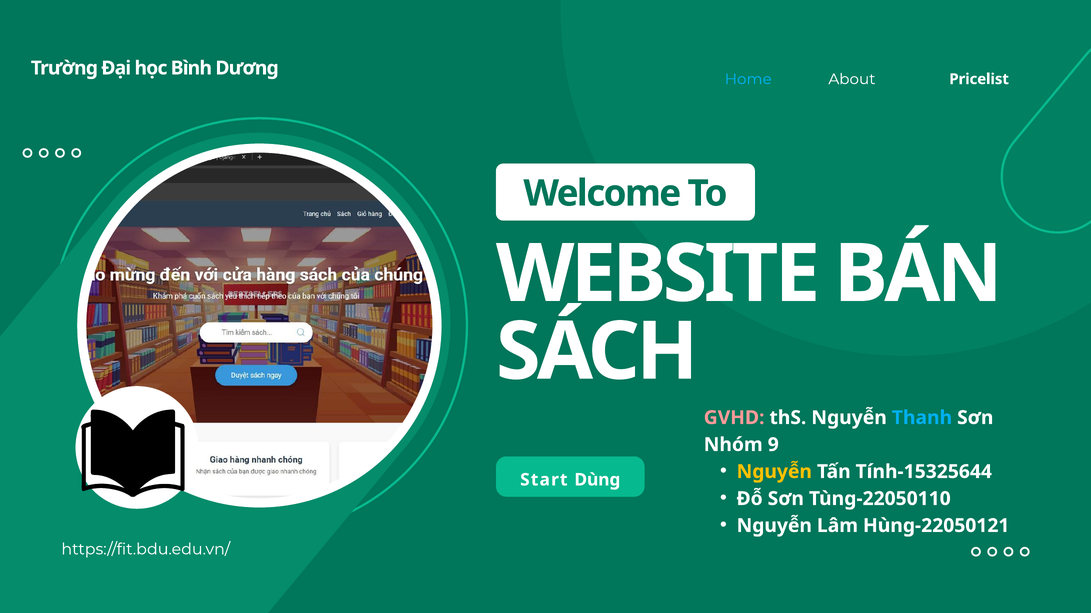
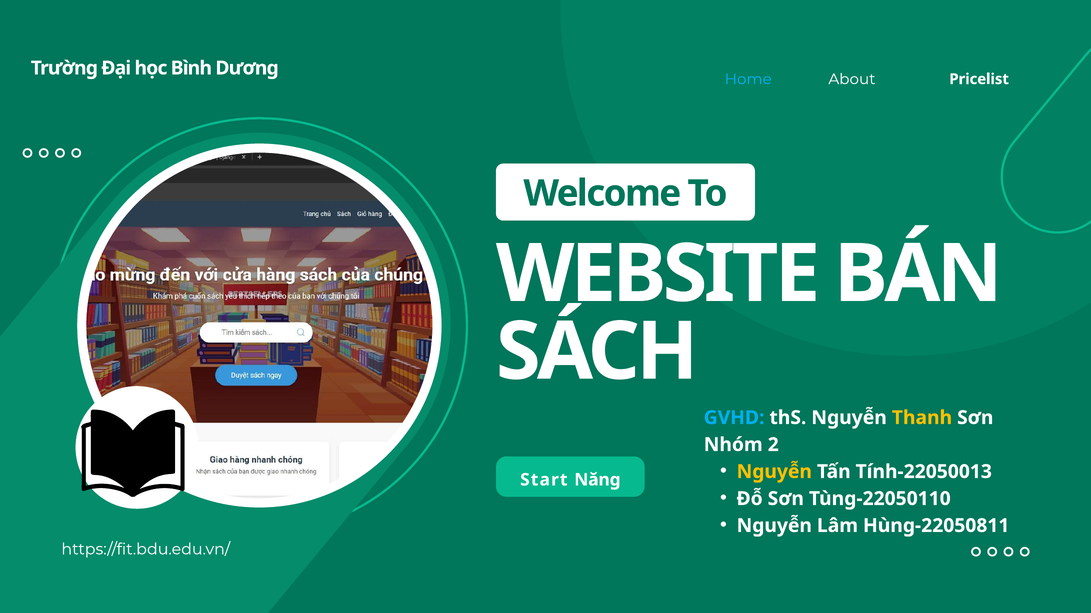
GVHD colour: pink -> light blue
Thanh colour: light blue -> yellow
9: 9 -> 2
Tính-15325644: Tính-15325644 -> Tính-22050013
Dùng: Dùng -> Năng
Hùng-22050121: Hùng-22050121 -> Hùng-22050811
